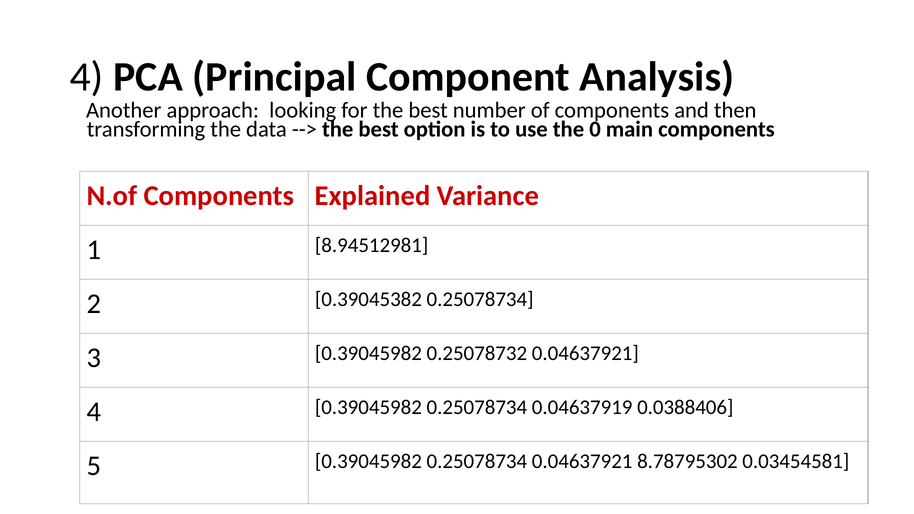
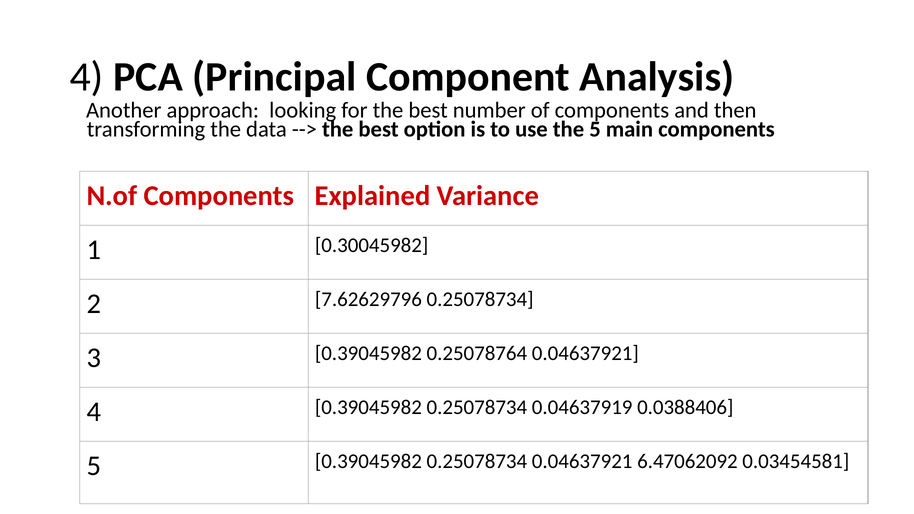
the 0: 0 -> 5
8.94512981: 8.94512981 -> 0.30045982
0.39045382: 0.39045382 -> 7.62629796
0.25078732: 0.25078732 -> 0.25078764
8.78795302: 8.78795302 -> 6.47062092
